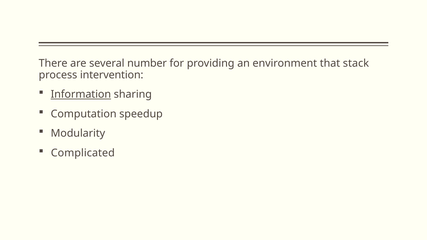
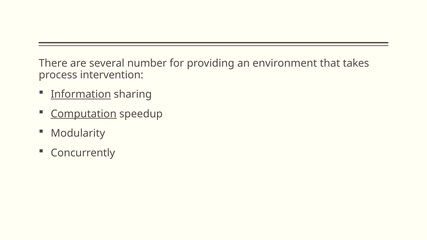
stack: stack -> takes
Computation underline: none -> present
Complicated: Complicated -> Concurrently
